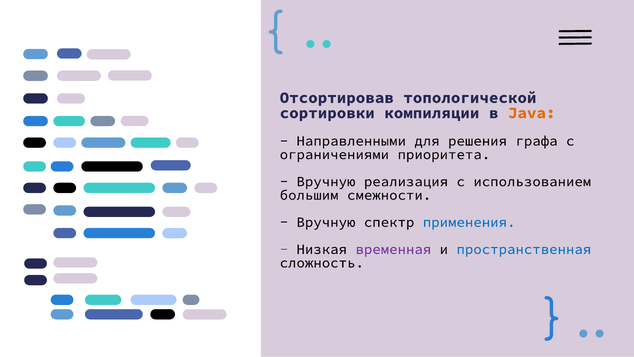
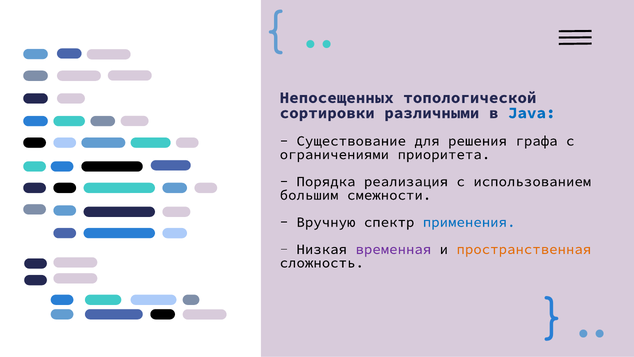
Отсортировав: Отсортировав -> Непосещенных
компиляции: компиляции -> различными
Java colour: orange -> blue
Направленными: Направленными -> Существование
Вручную at (326, 181): Вручную -> Порядка
пространственная colour: blue -> orange
